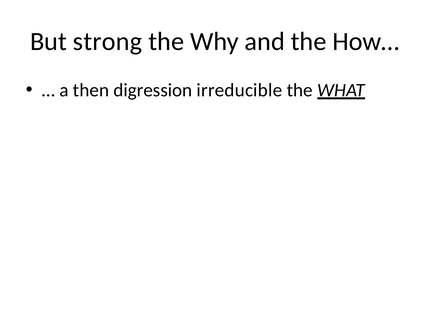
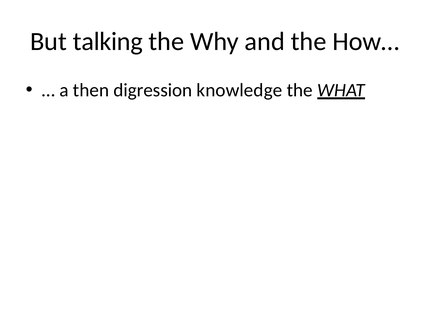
strong: strong -> talking
irreducible: irreducible -> knowledge
